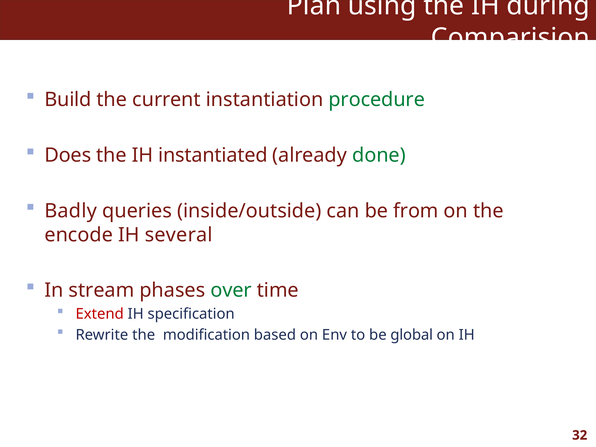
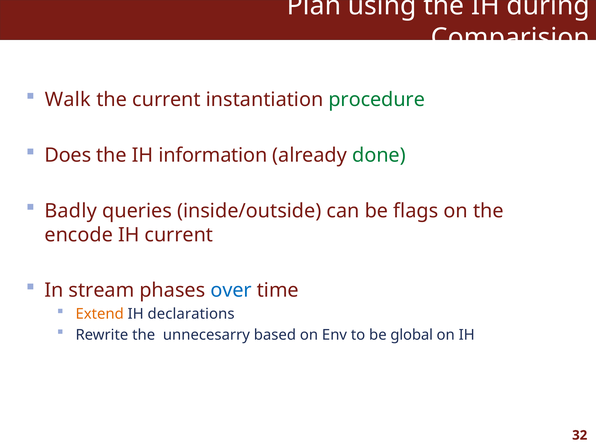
Build: Build -> Walk
instantiated: instantiated -> information
from: from -> flags
IH several: several -> current
over colour: green -> blue
Extend colour: red -> orange
specification: specification -> declarations
modification: modification -> unnecesarry
